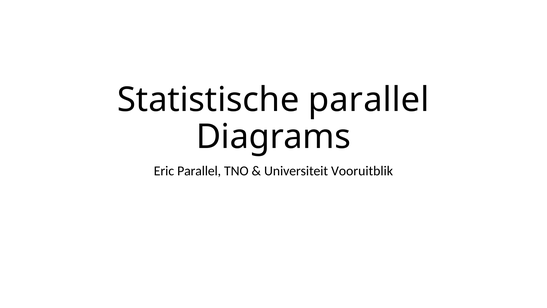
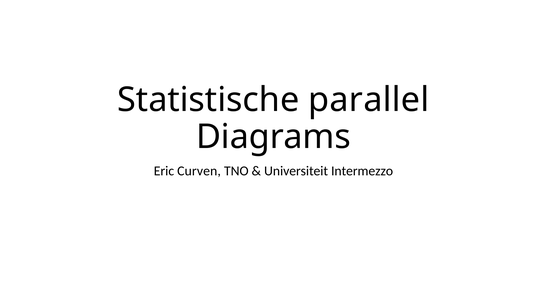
Eric Parallel: Parallel -> Curven
Vooruitblik: Vooruitblik -> Intermezzo
